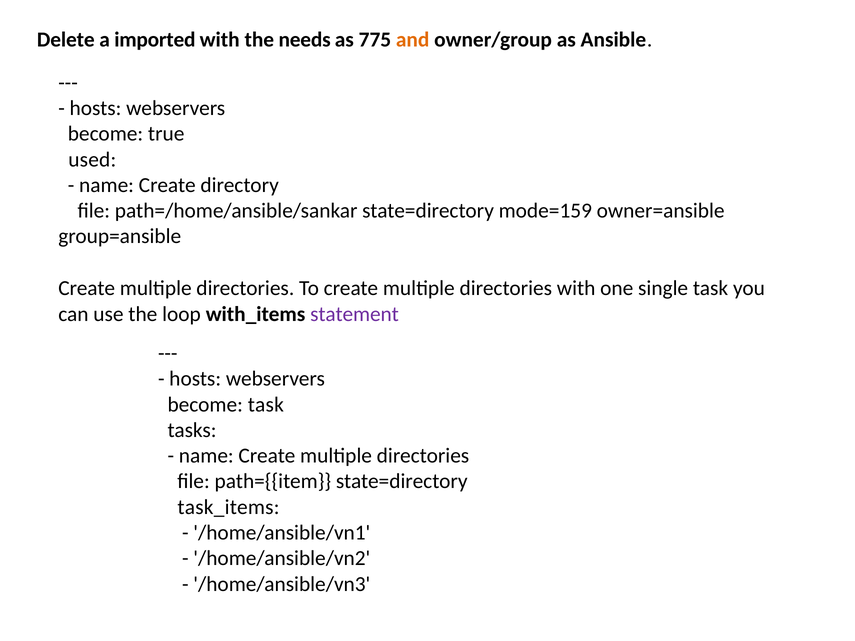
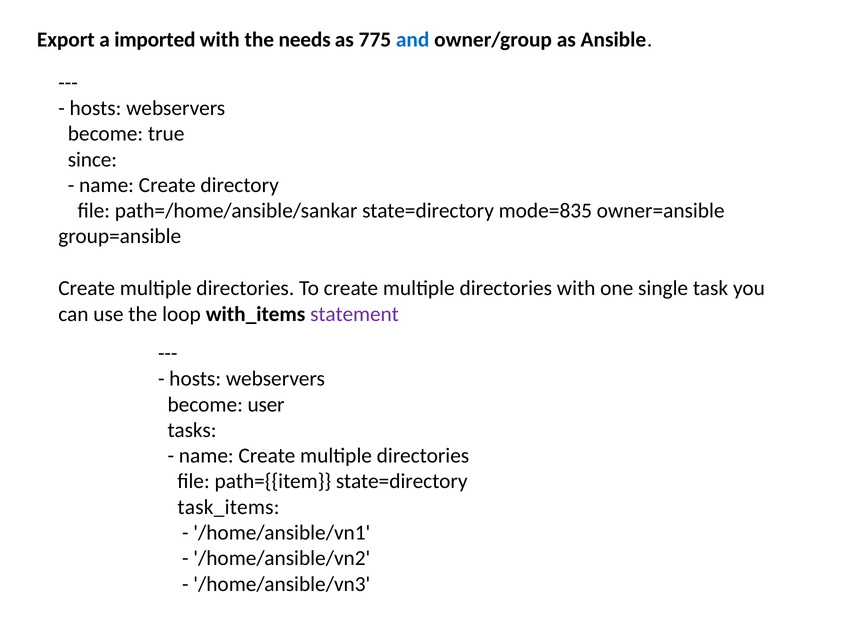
Delete: Delete -> Export
and colour: orange -> blue
used: used -> since
mode=159: mode=159 -> mode=835
become task: task -> user
